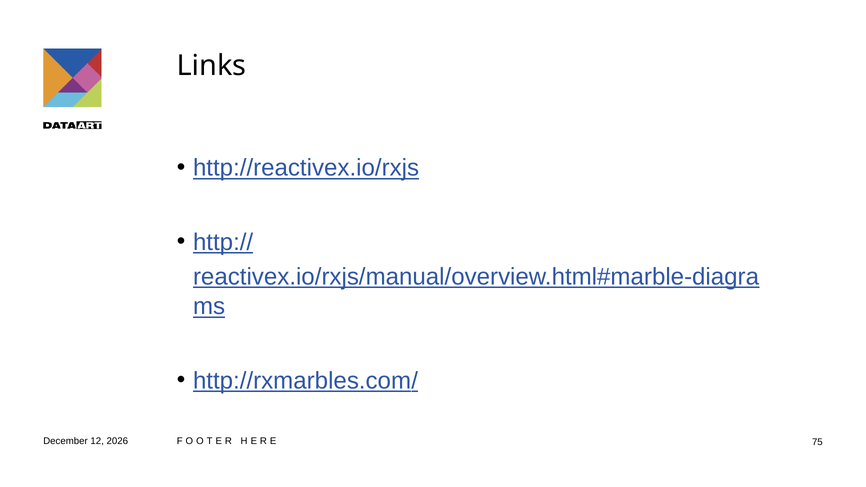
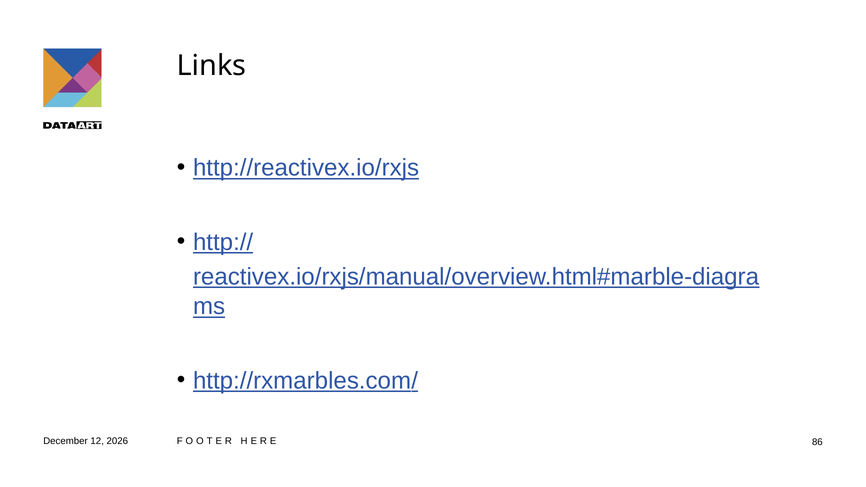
75: 75 -> 86
